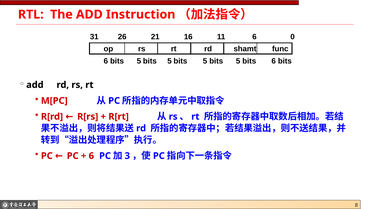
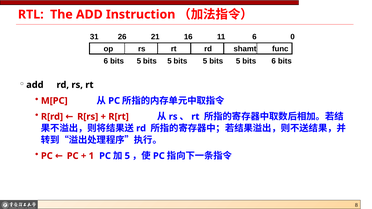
6 at (91, 156): 6 -> 1
3 at (127, 156): 3 -> 5
